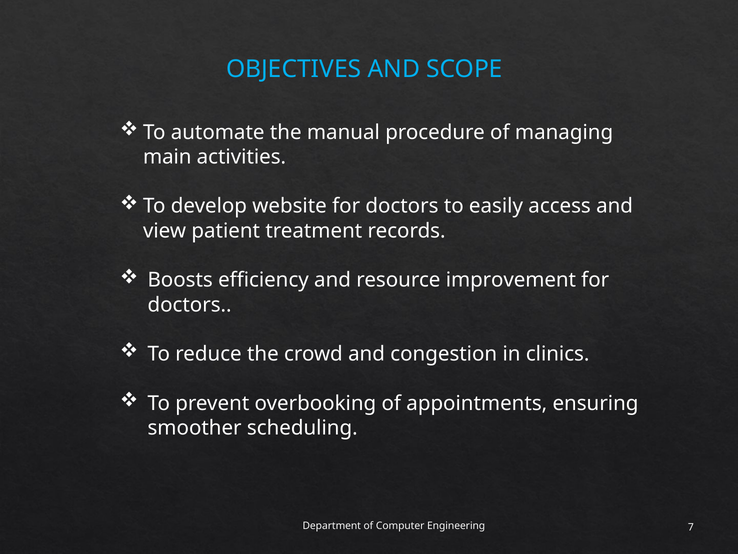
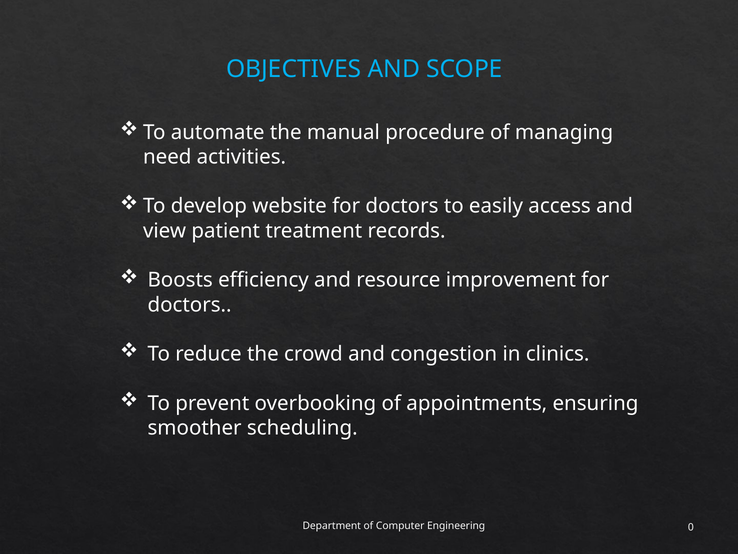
main: main -> need
7: 7 -> 0
